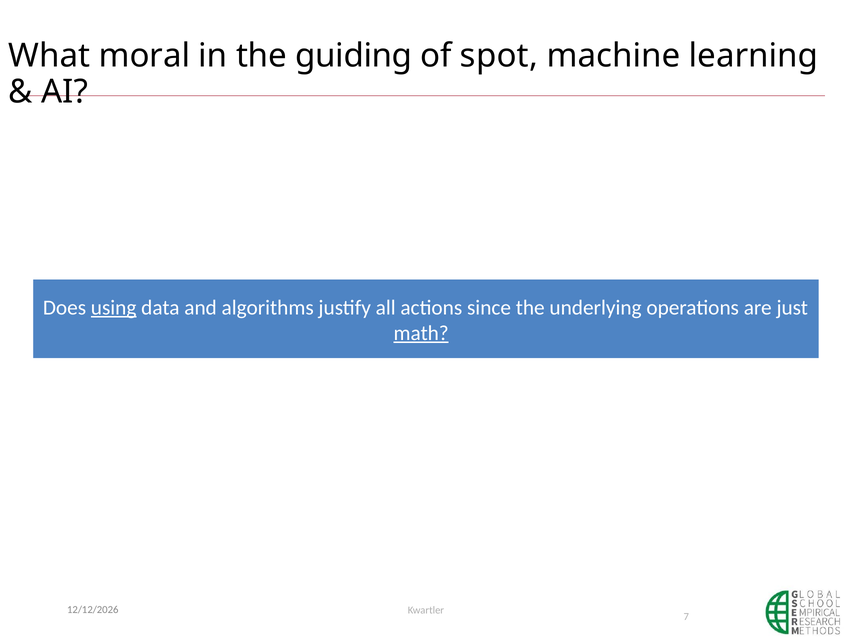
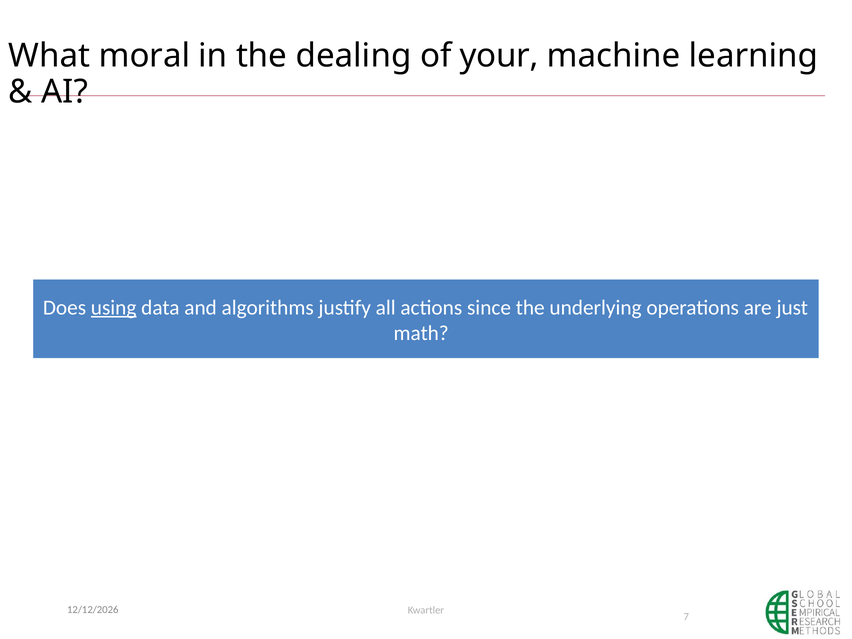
guiding: guiding -> dealing
spot: spot -> your
math underline: present -> none
